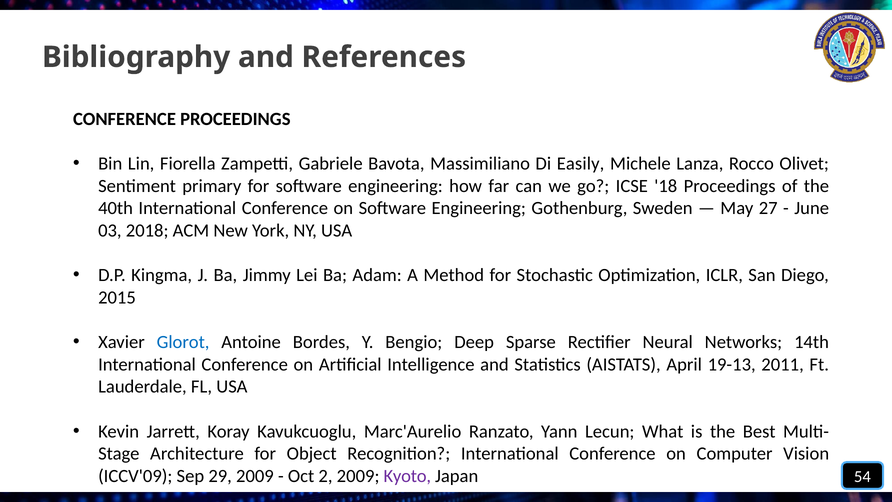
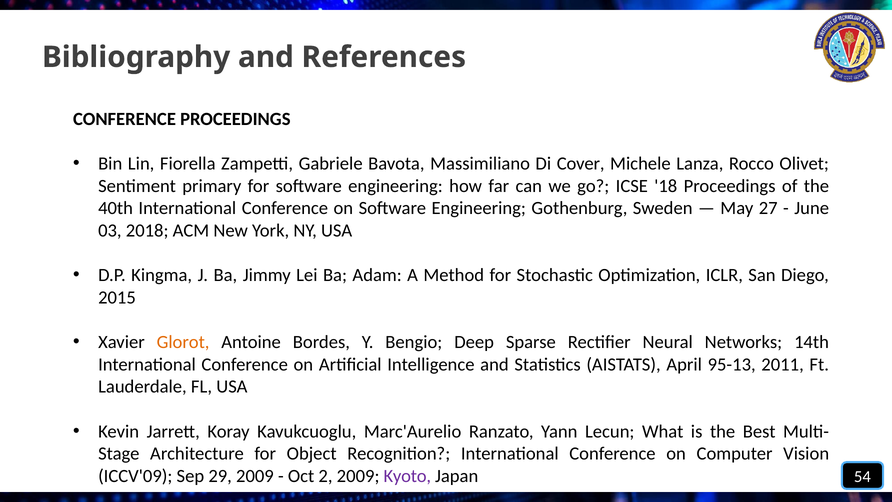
Easily: Easily -> Cover
Glorot colour: blue -> orange
19-13: 19-13 -> 95-13
